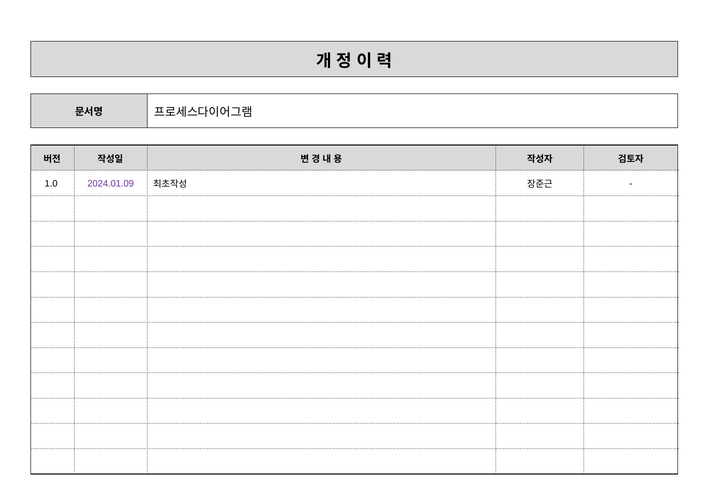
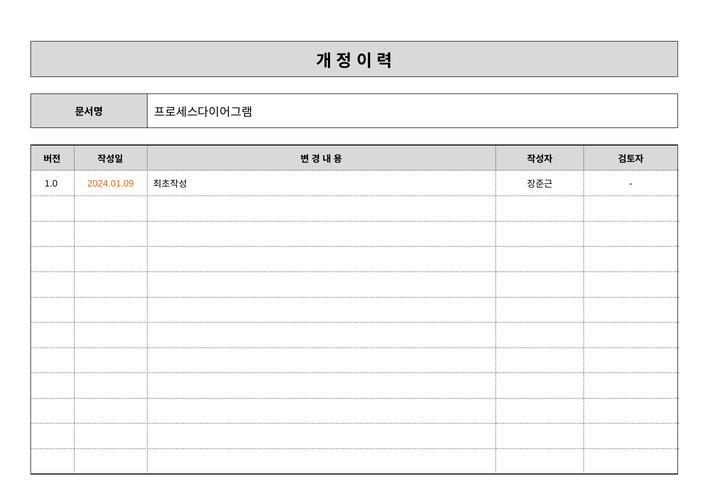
2024.01.09 colour: purple -> orange
